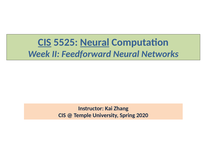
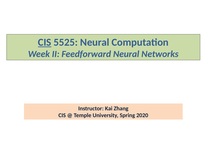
Neural at (95, 42) underline: present -> none
